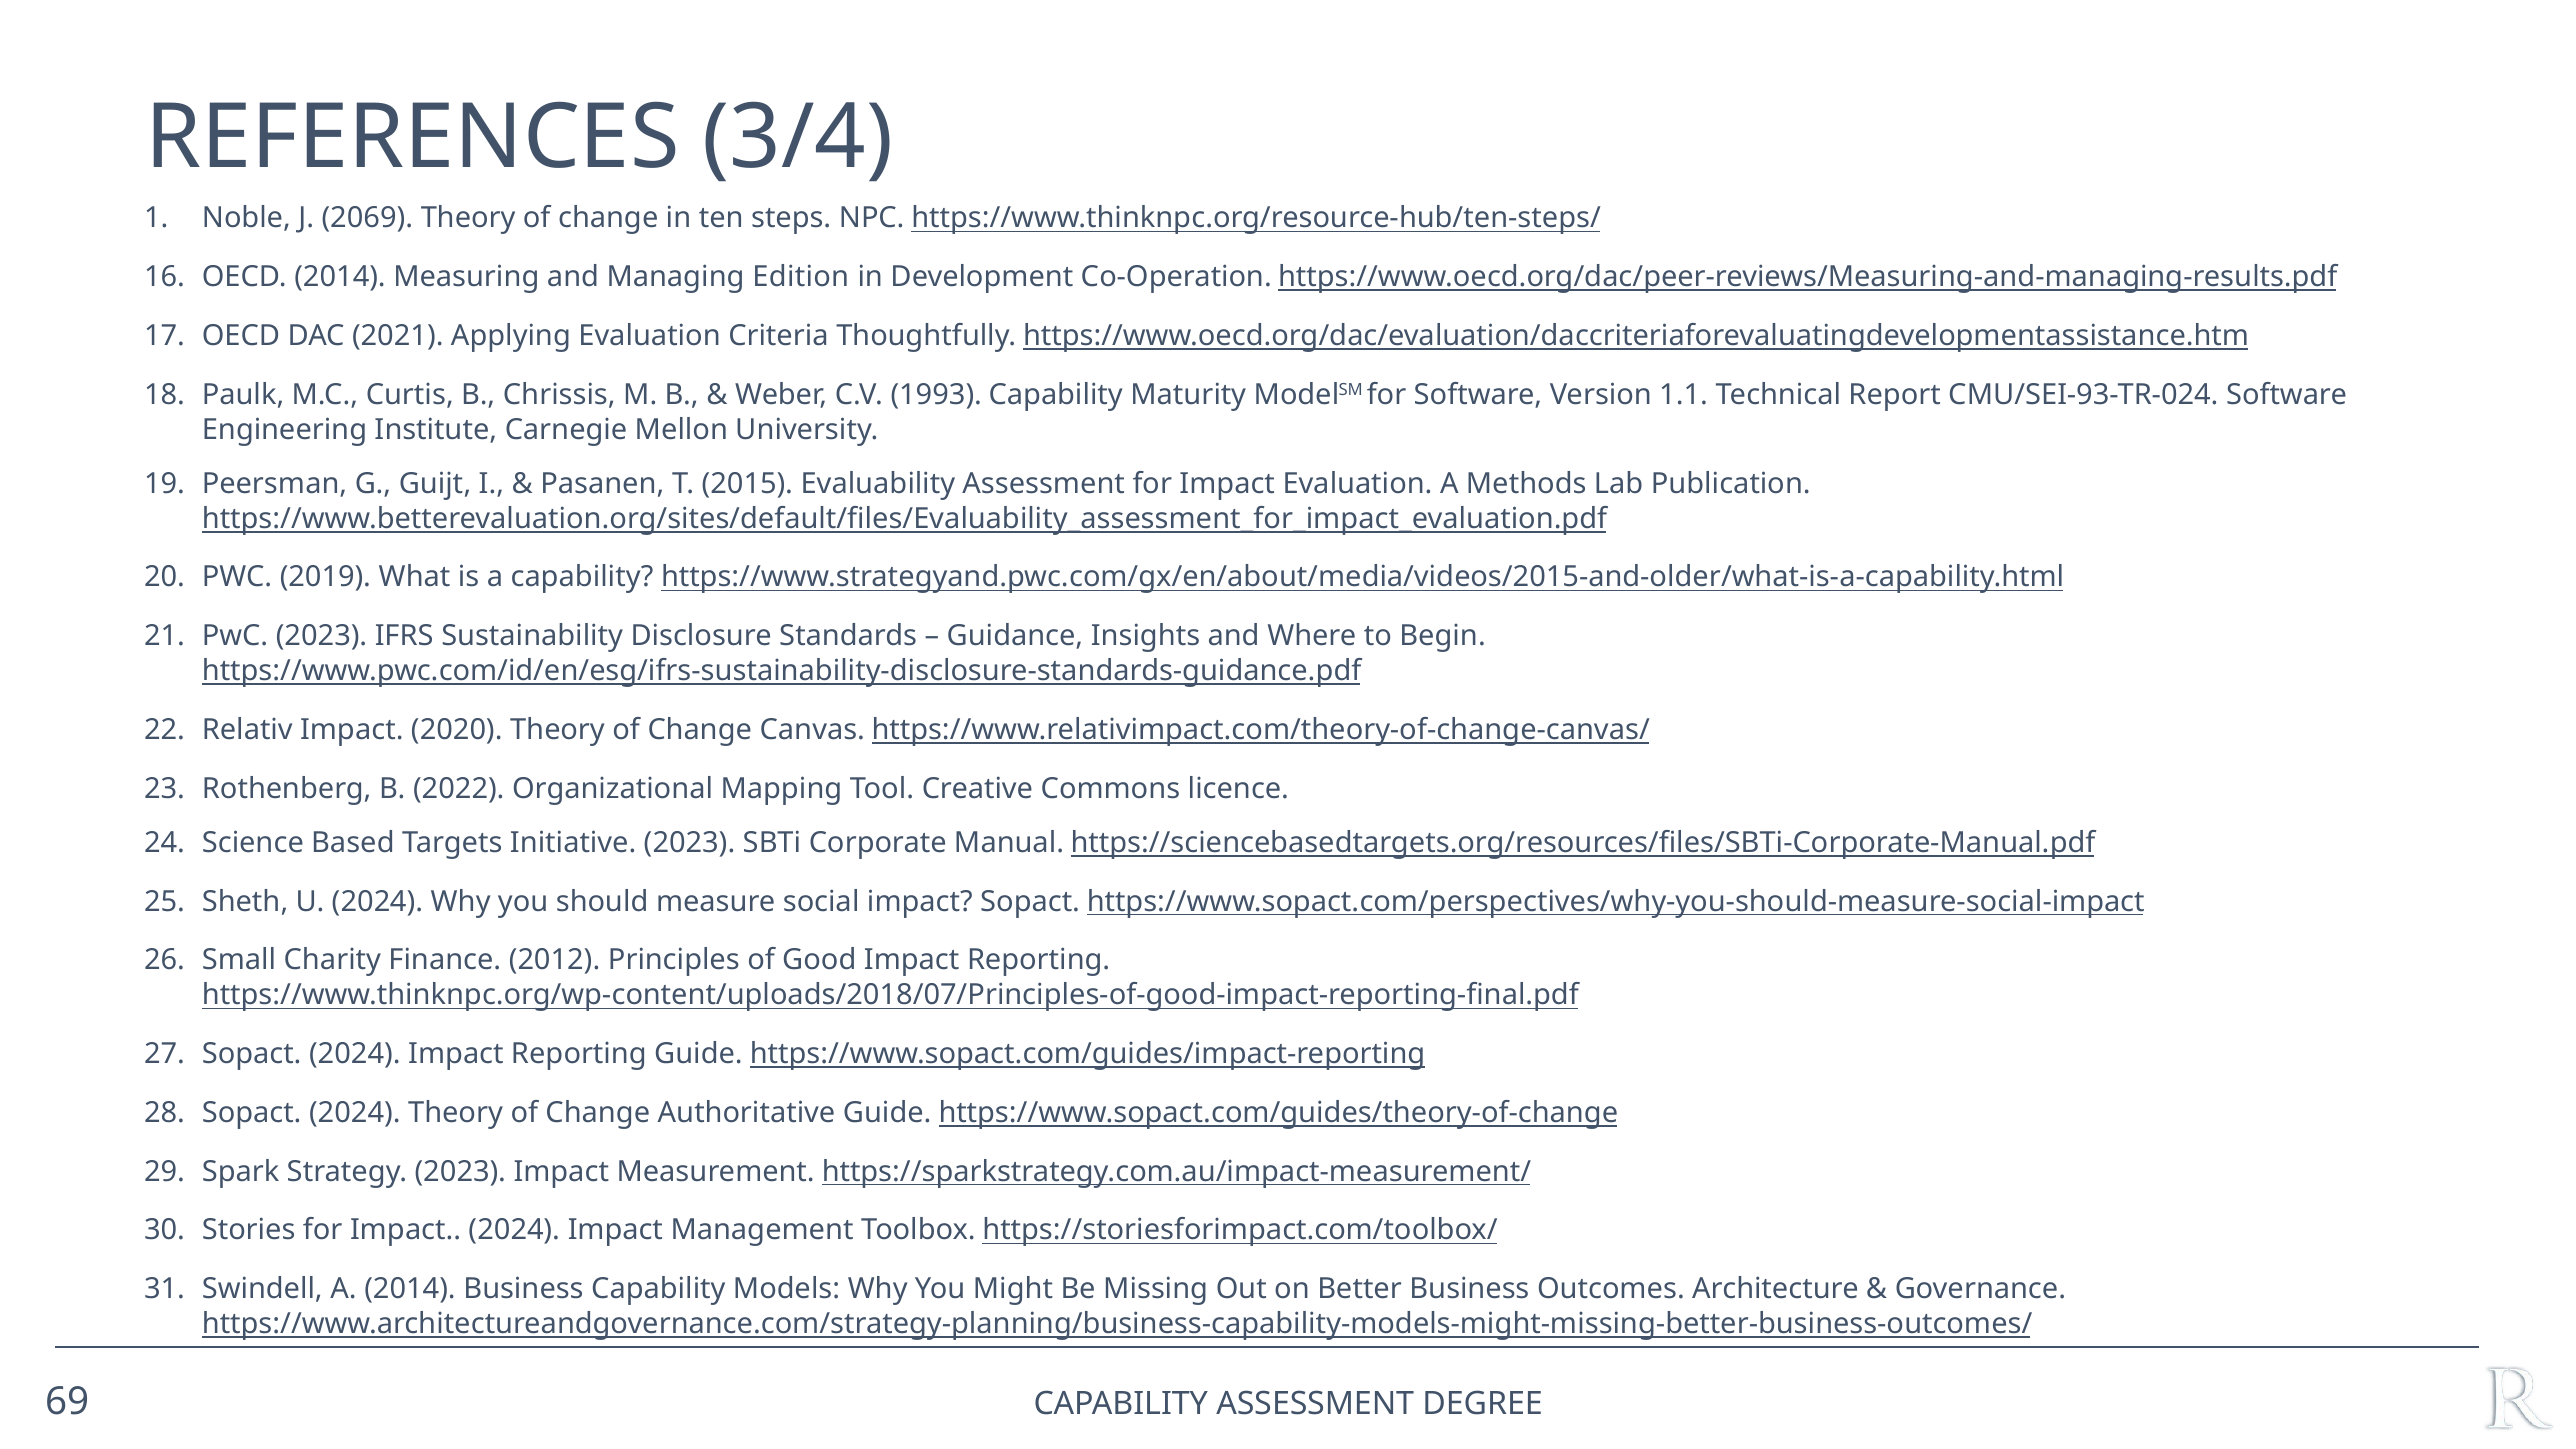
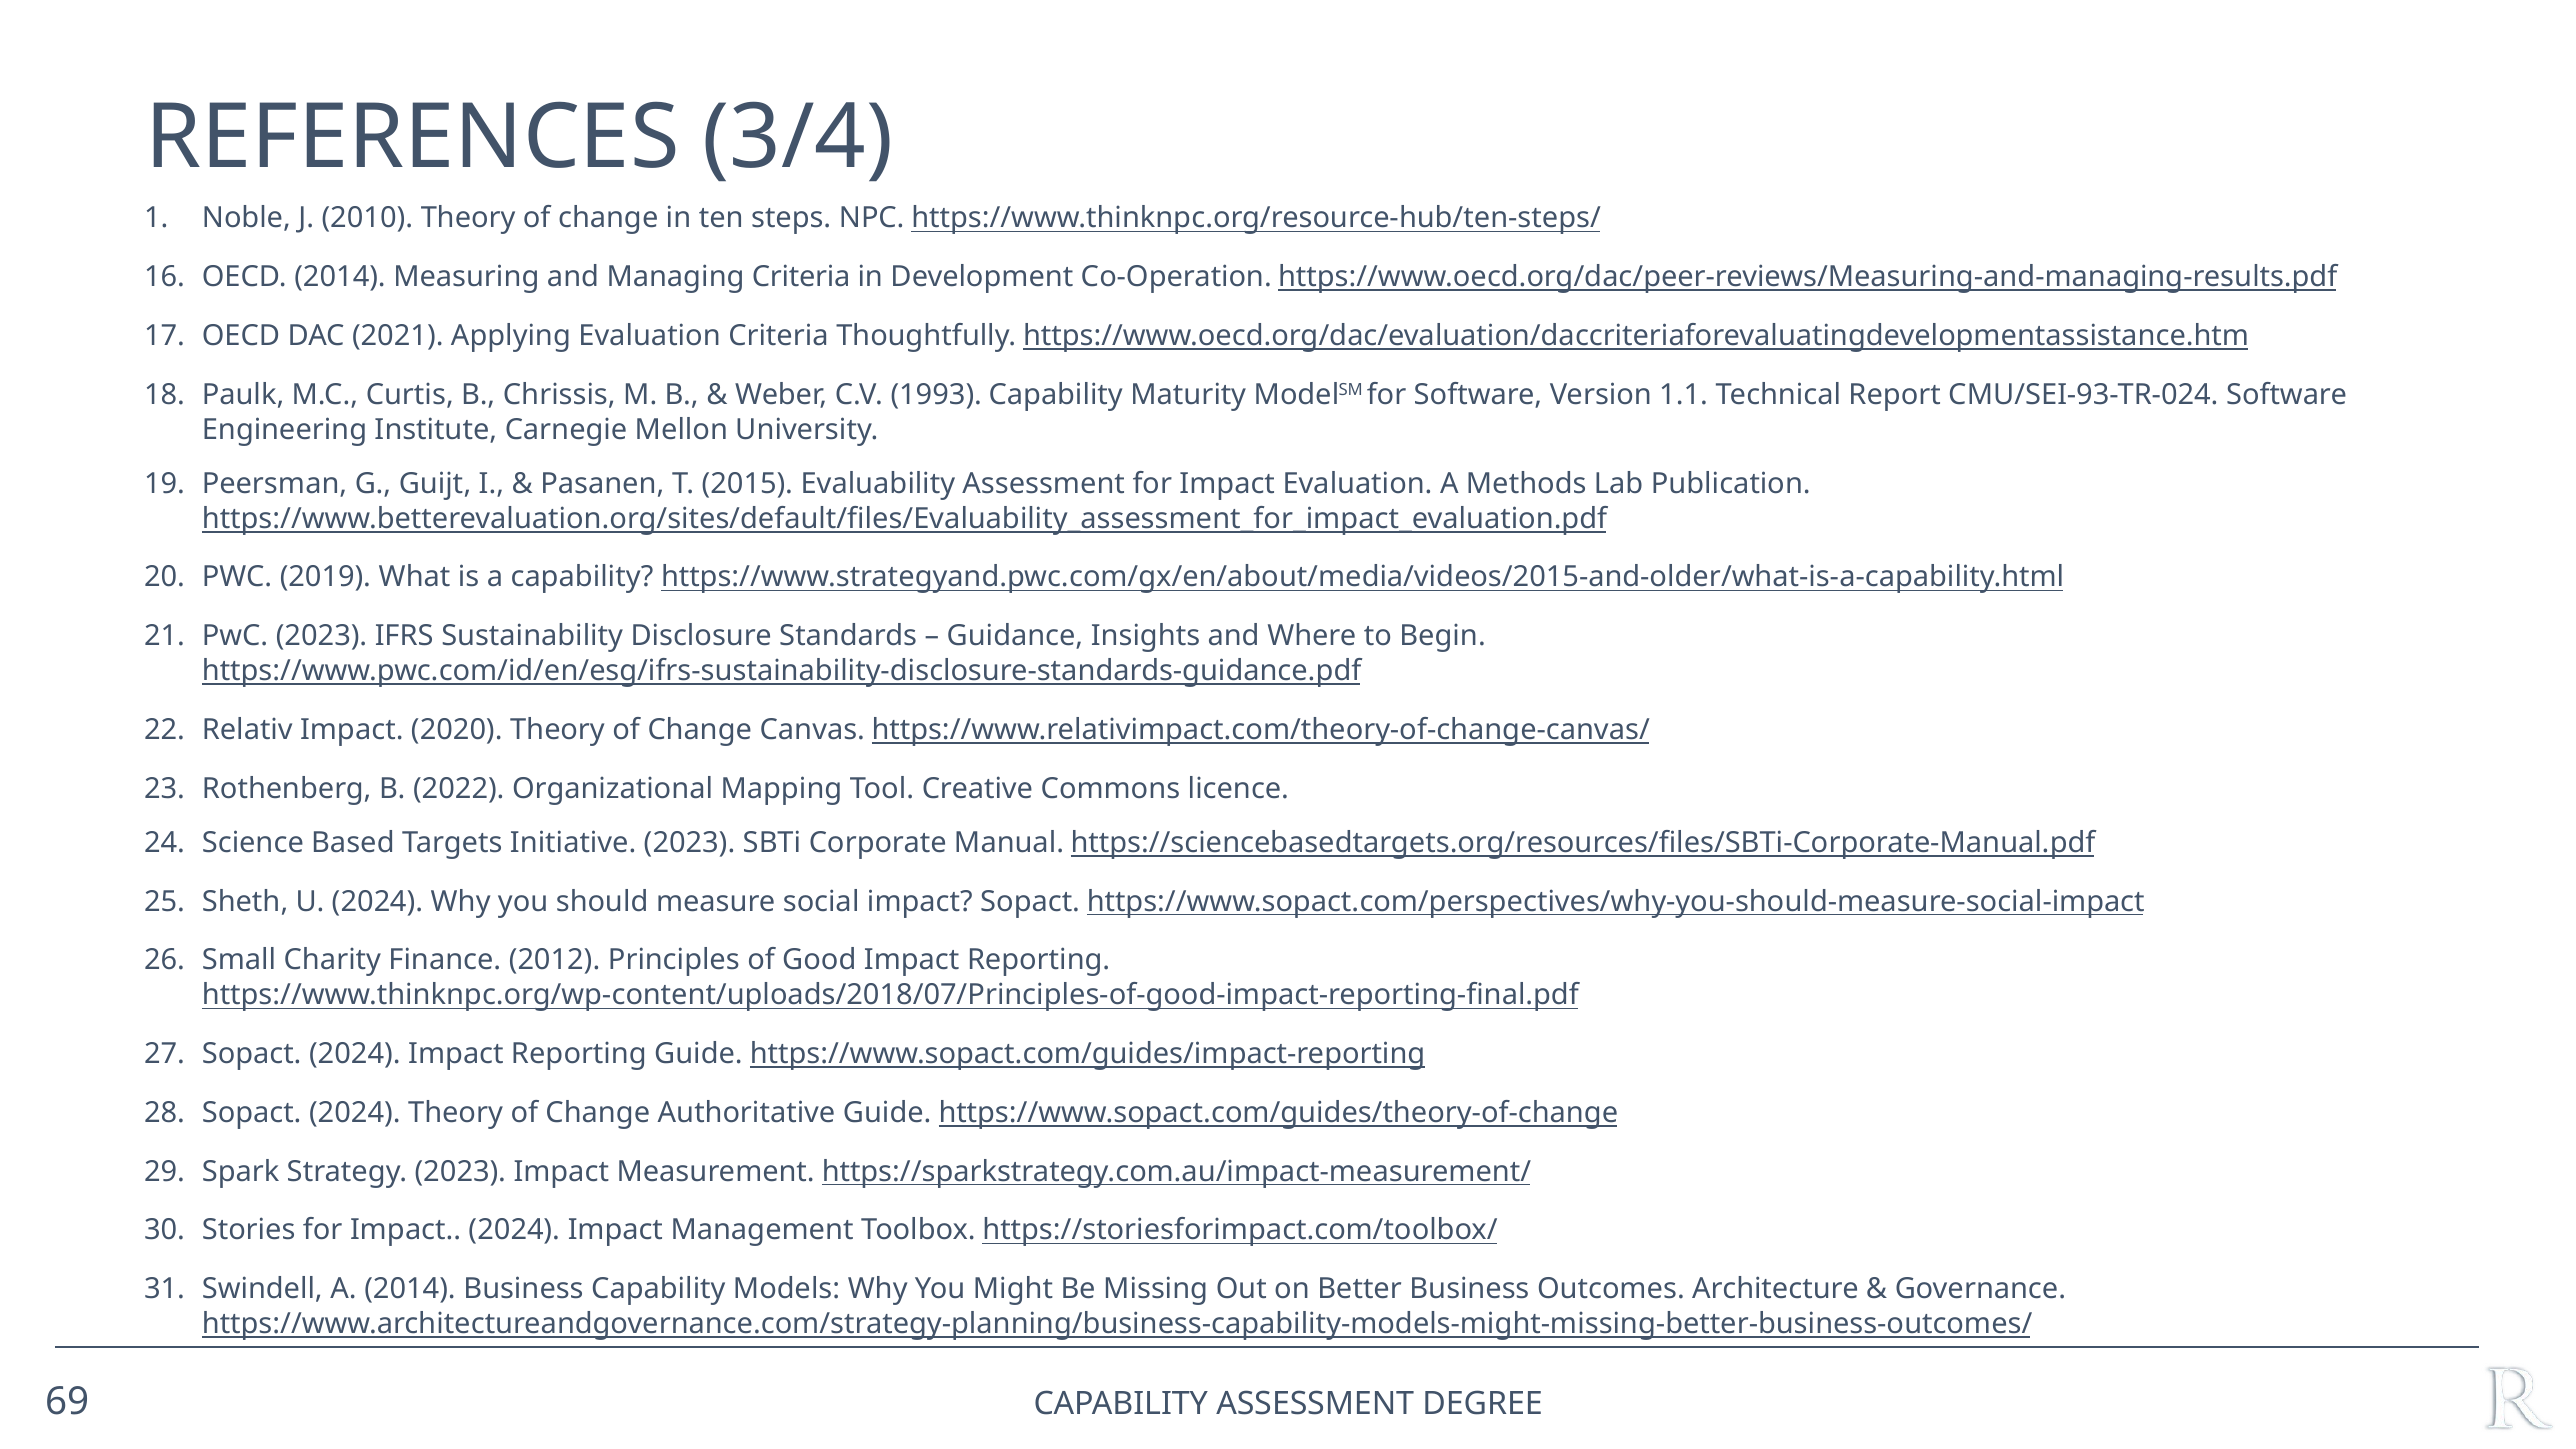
2069: 2069 -> 2010
Managing Edition: Edition -> Criteria
